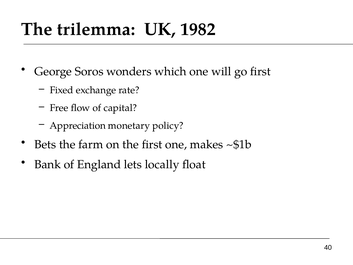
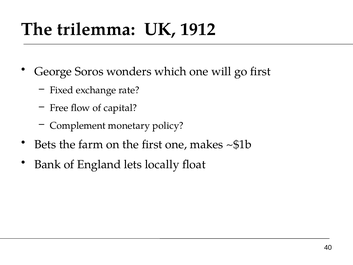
1982: 1982 -> 1912
Appreciation: Appreciation -> Complement
